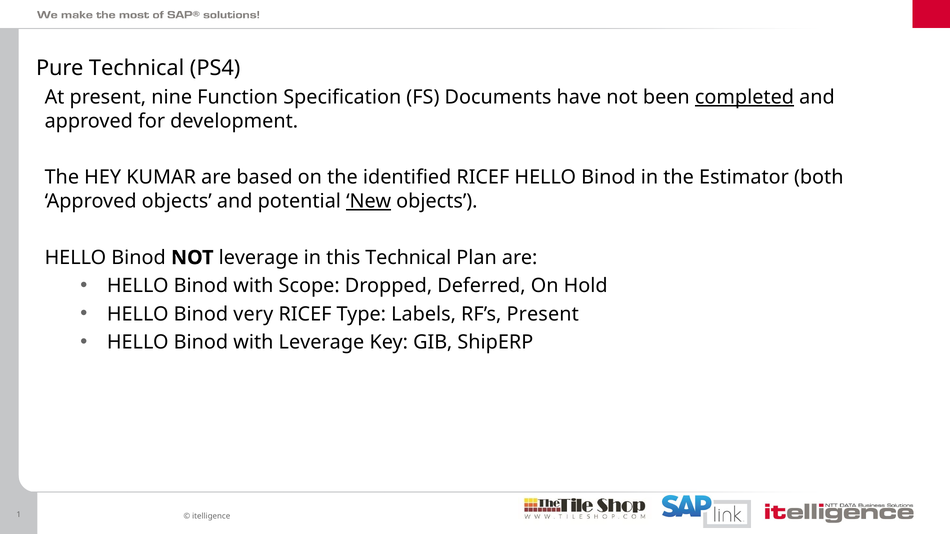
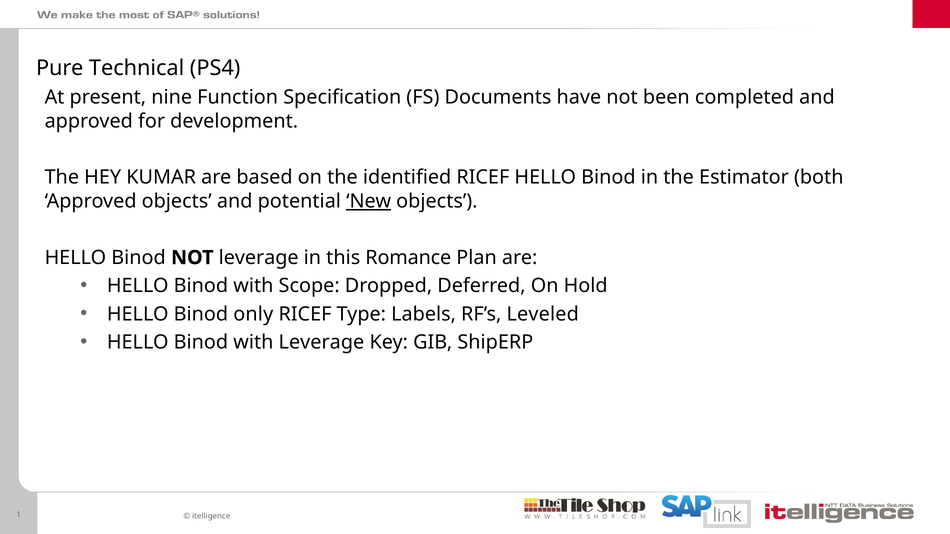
completed underline: present -> none
this Technical: Technical -> Romance
very: very -> only
RF’s Present: Present -> Leveled
